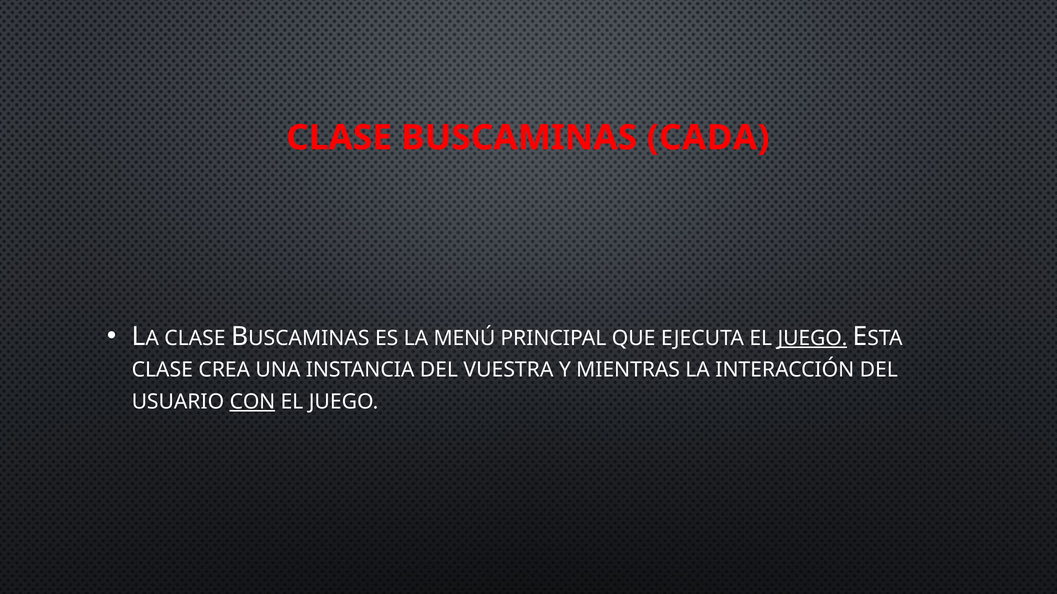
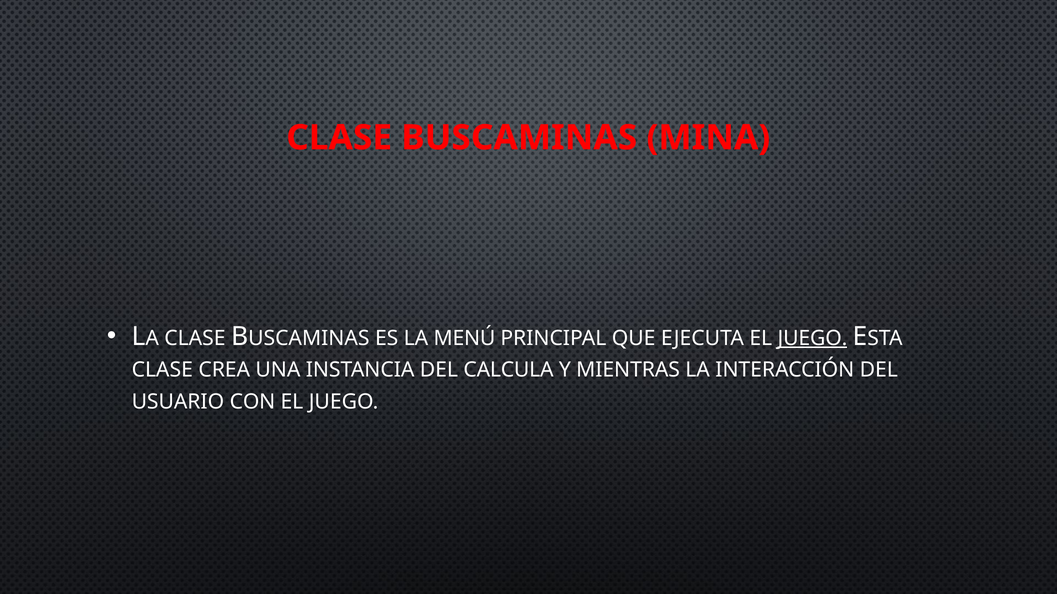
CADA: CADA -> MINA
VUESTRA: VUESTRA -> CALCULA
CON underline: present -> none
